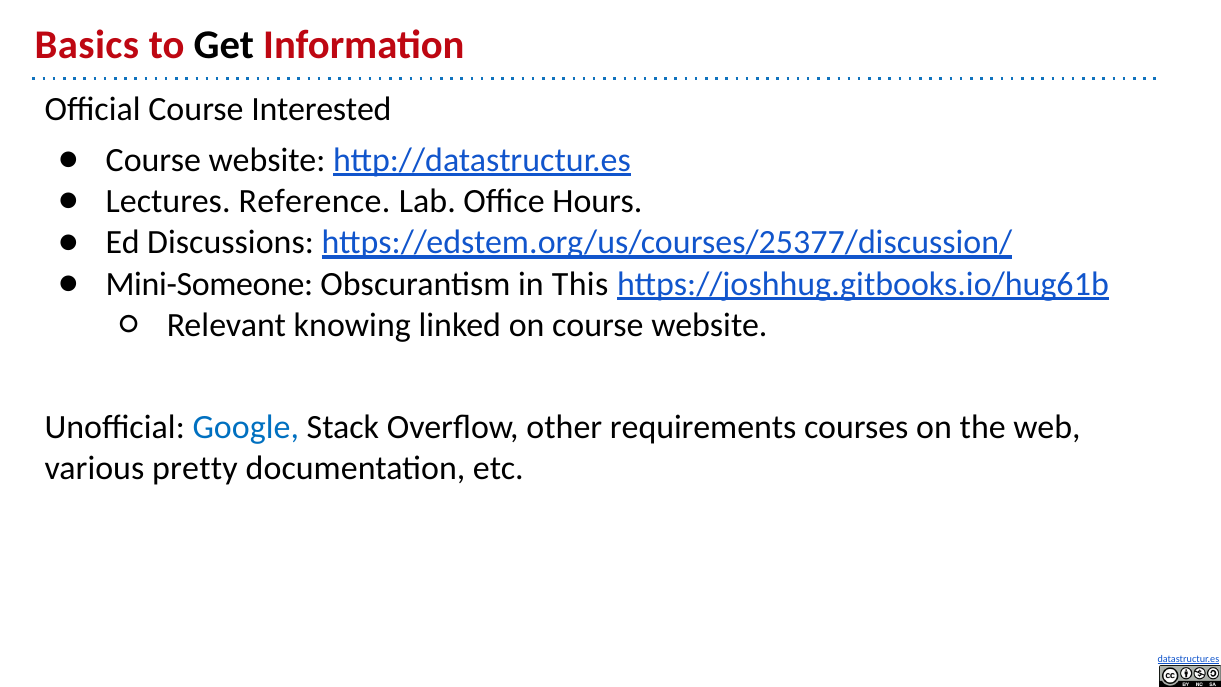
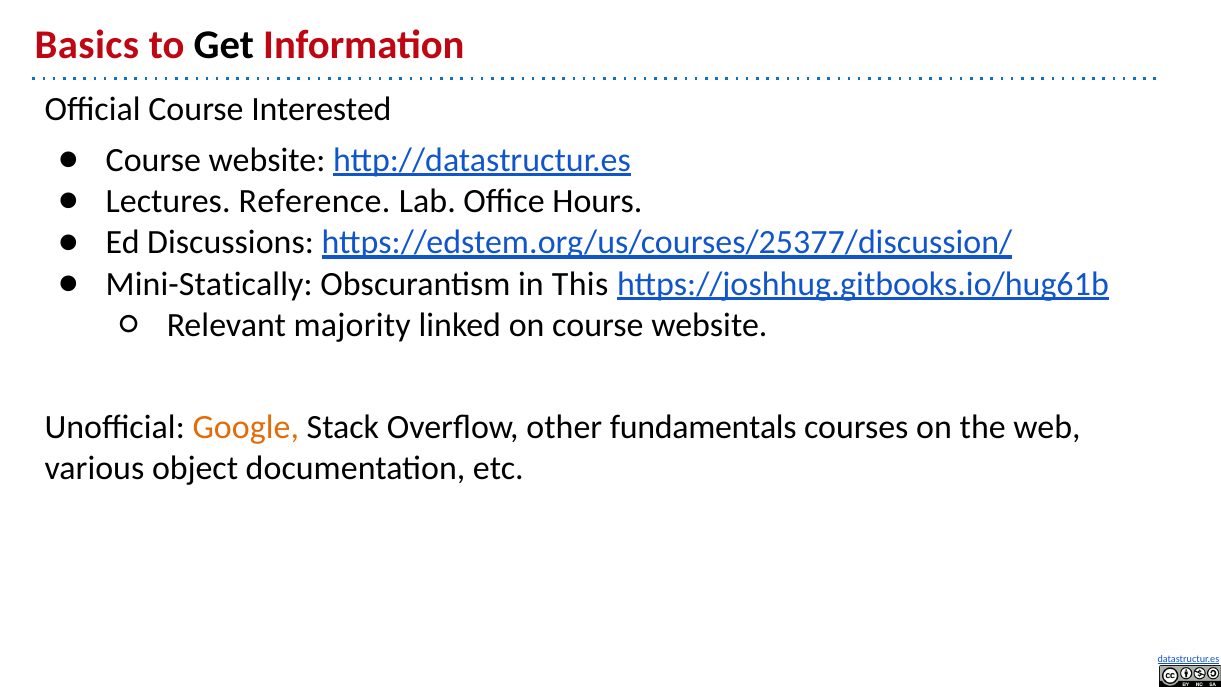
Mini-Someone: Mini-Someone -> Mini-Statically
knowing: knowing -> majority
Google colour: blue -> orange
requirements: requirements -> fundamentals
pretty: pretty -> object
